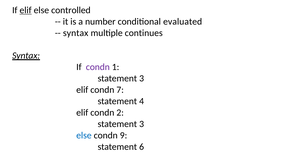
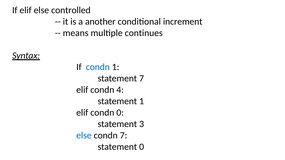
elif at (26, 10) underline: present -> none
number: number -> another
evaluated: evaluated -> increment
syntax at (76, 33): syntax -> means
condn at (98, 67) colour: purple -> blue
3 at (142, 79): 3 -> 7
7: 7 -> 4
statement 4: 4 -> 1
condn 2: 2 -> 0
condn 9: 9 -> 7
statement 6: 6 -> 0
